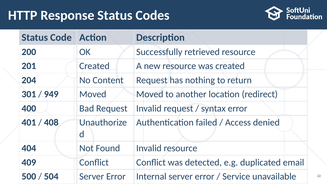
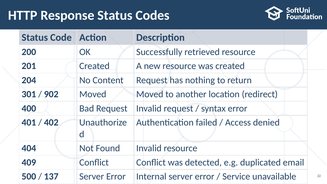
949: 949 -> 902
408: 408 -> 402
504: 504 -> 137
